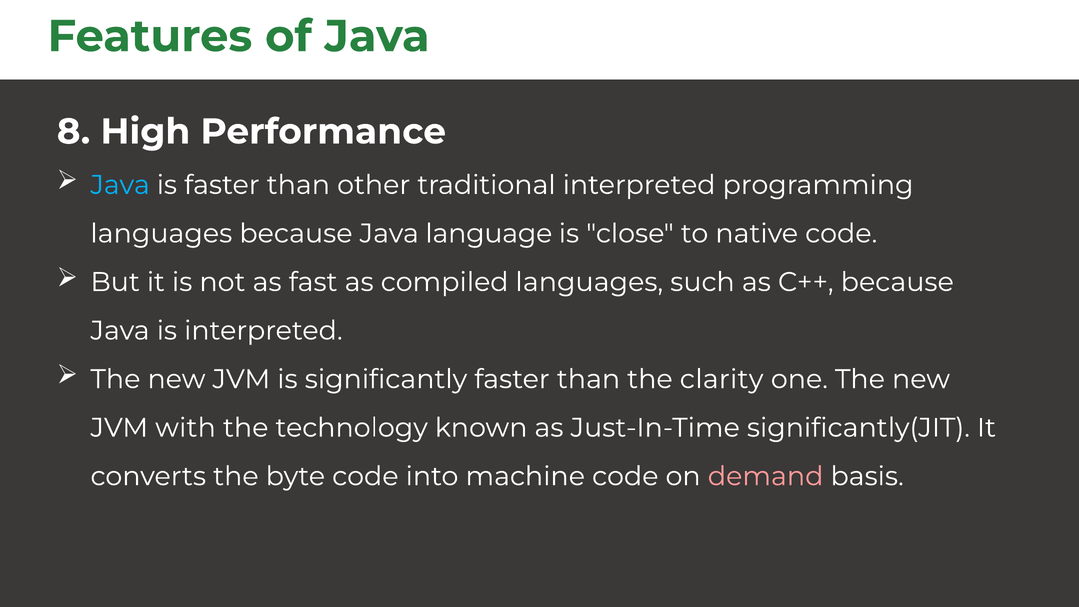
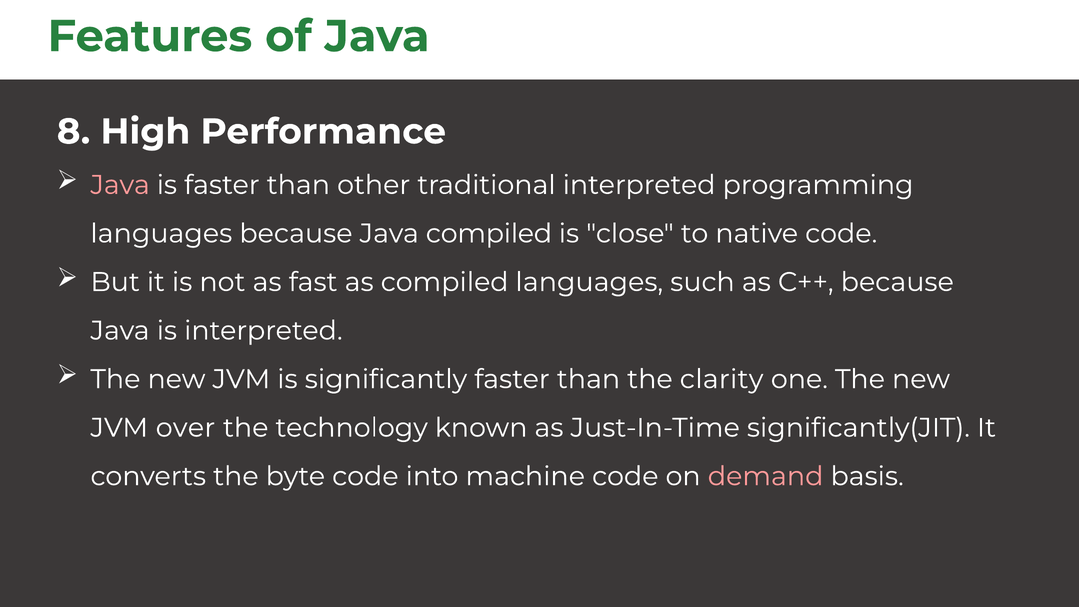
Java at (120, 185) colour: light blue -> pink
Java language: language -> compiled
with: with -> over
